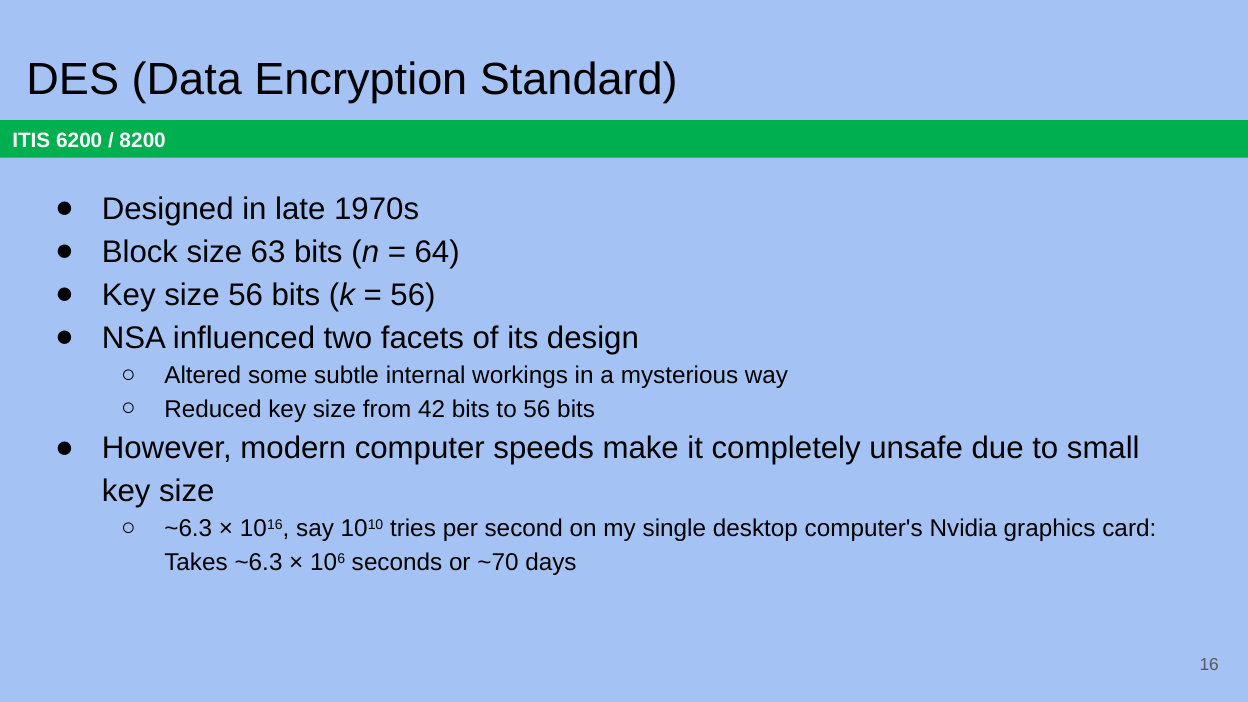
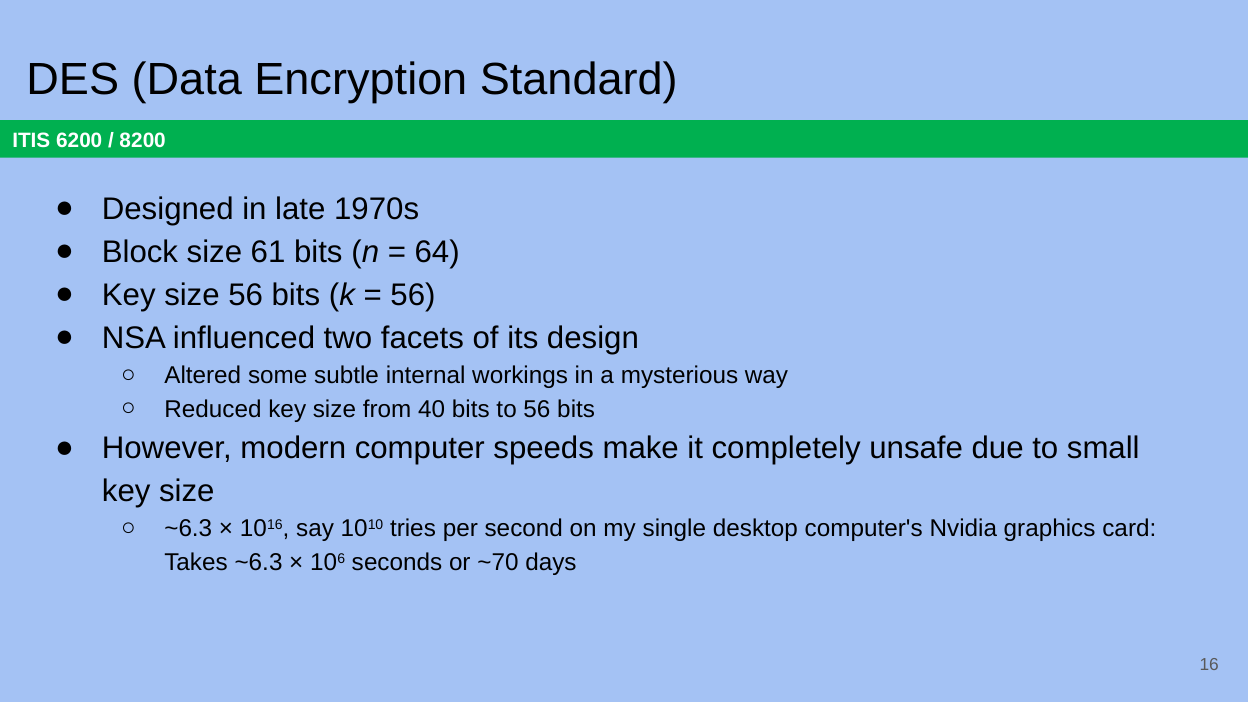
63: 63 -> 61
42: 42 -> 40
